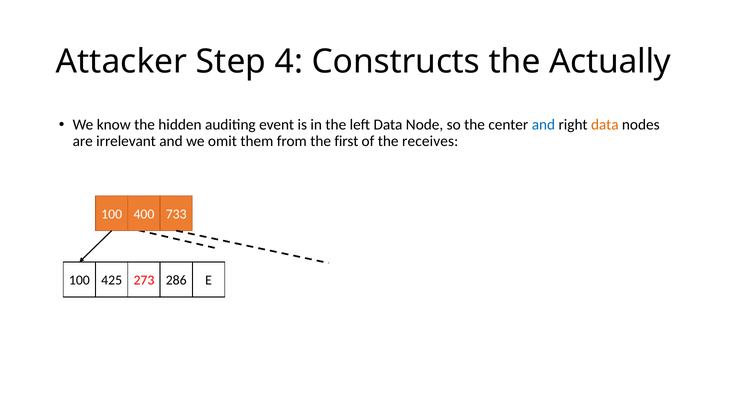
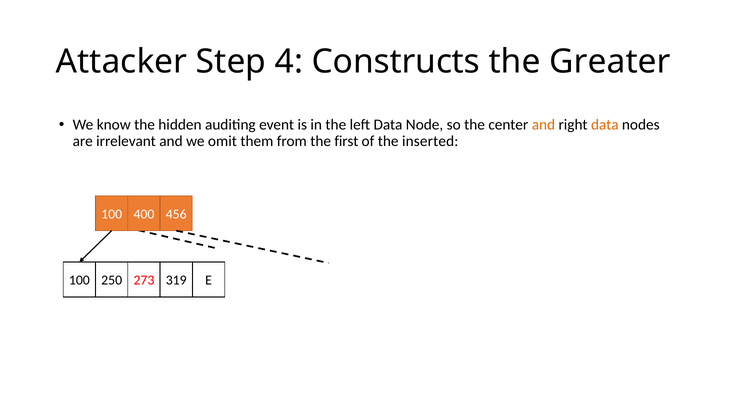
Actually: Actually -> Greater
and at (543, 125) colour: blue -> orange
receives: receives -> inserted
733: 733 -> 456
425: 425 -> 250
286: 286 -> 319
